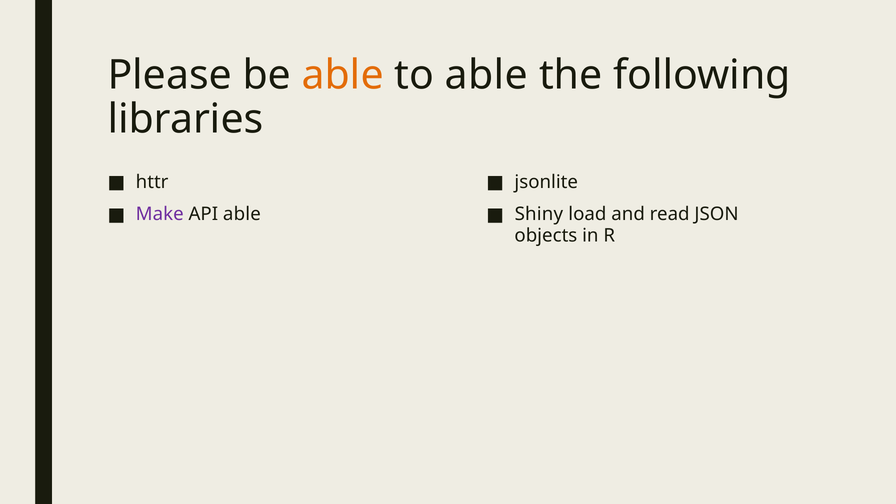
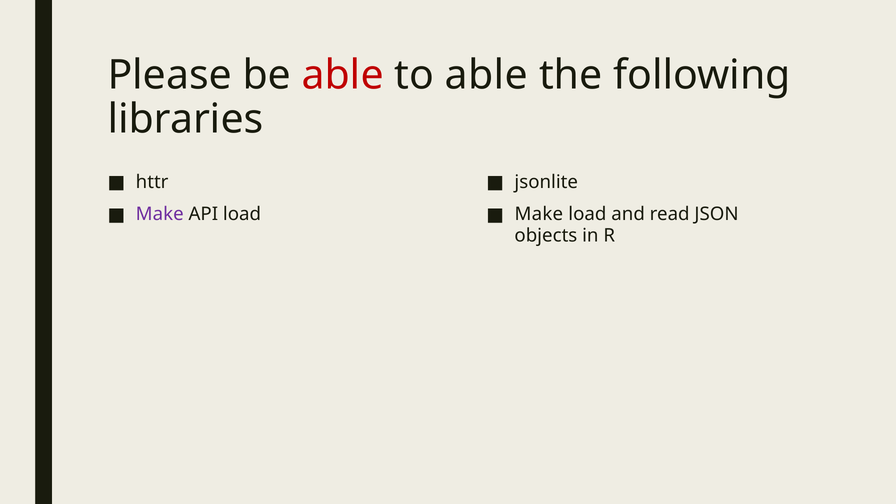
able at (343, 75) colour: orange -> red
API able: able -> load
Shiny at (539, 214): Shiny -> Make
